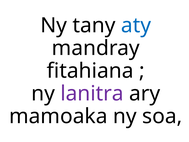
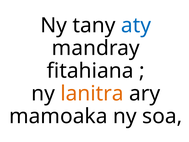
lanitra colour: purple -> orange
